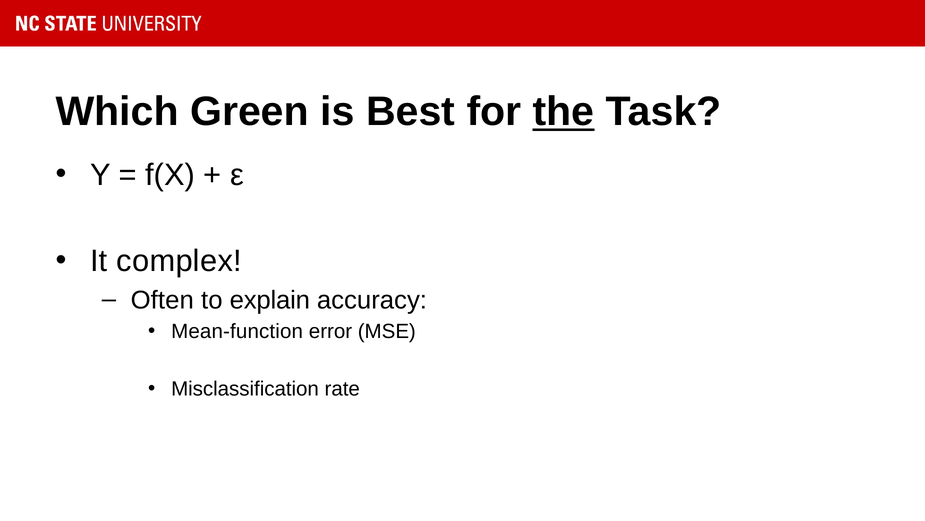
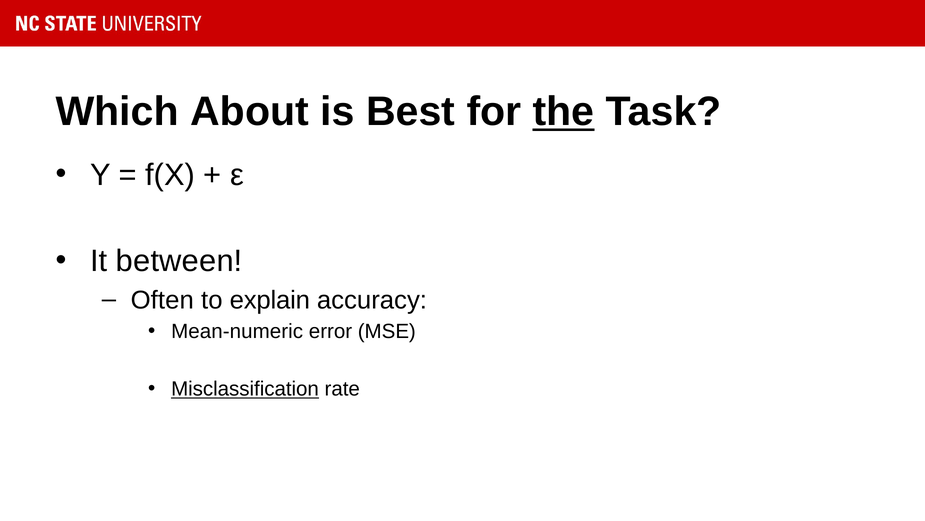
Green: Green -> About
complex: complex -> between
Mean-function: Mean-function -> Mean-numeric
Misclassification underline: none -> present
